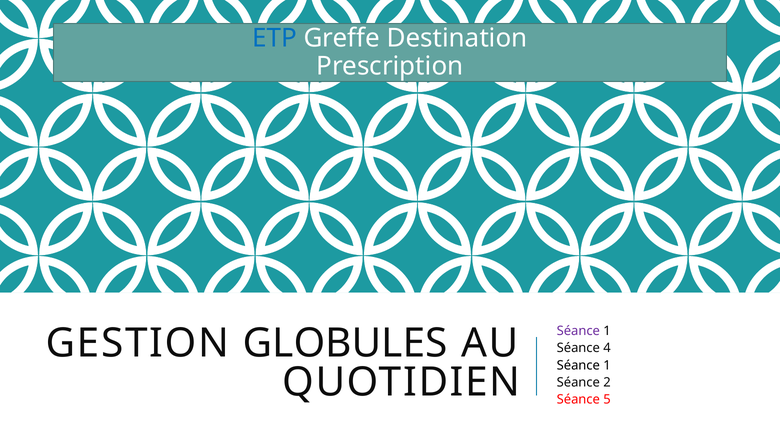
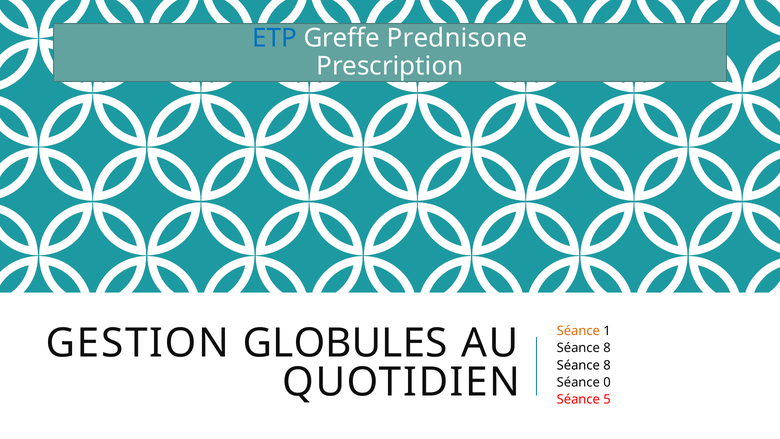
Destination: Destination -> Prednisone
Séance at (578, 331) colour: purple -> orange
4 at (607, 348): 4 -> 8
1 at (607, 365): 1 -> 8
2: 2 -> 0
